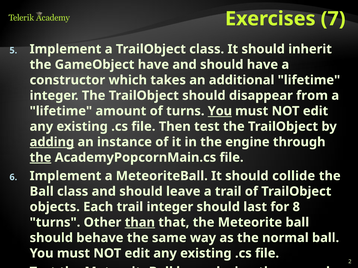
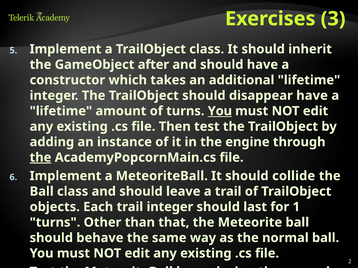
Exercises 7: 7 -> 3
GameObject have: have -> after
disappear from: from -> have
adding underline: present -> none
8: 8 -> 1
than underline: present -> none
